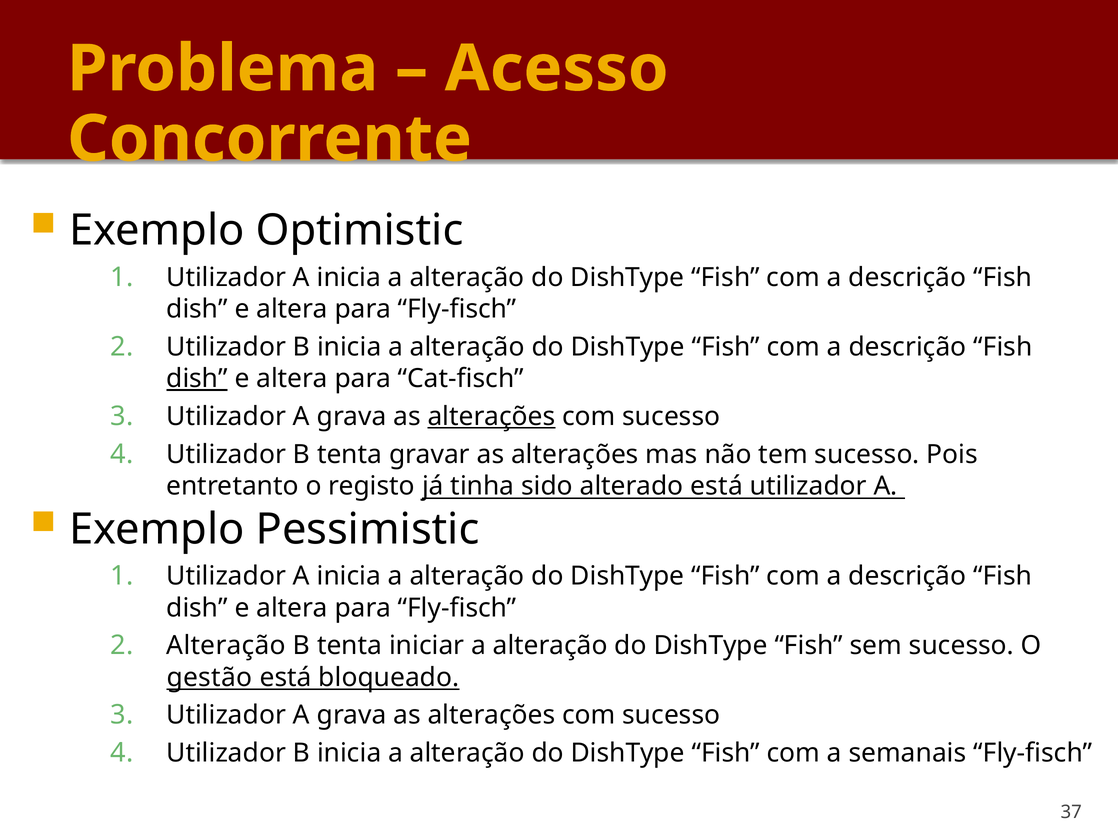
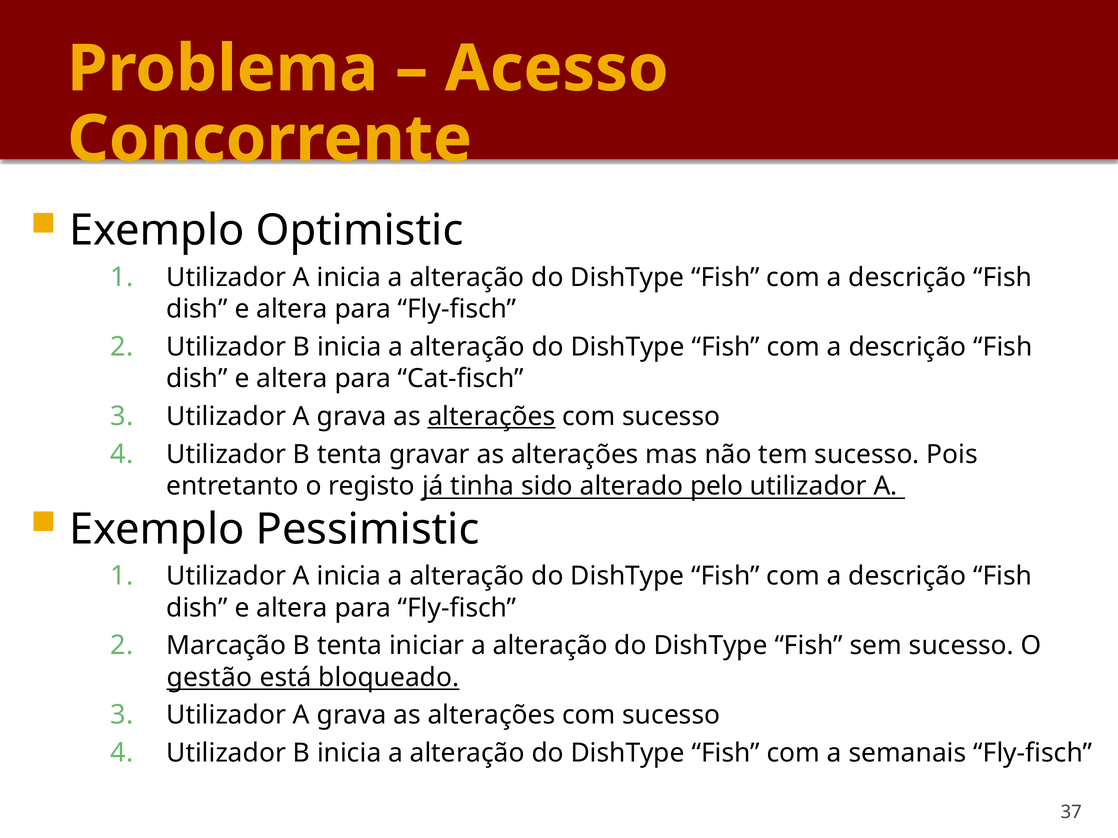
dish at (197, 379) underline: present -> none
alterado está: está -> pelo
Alteração at (226, 646): Alteração -> Marcação
